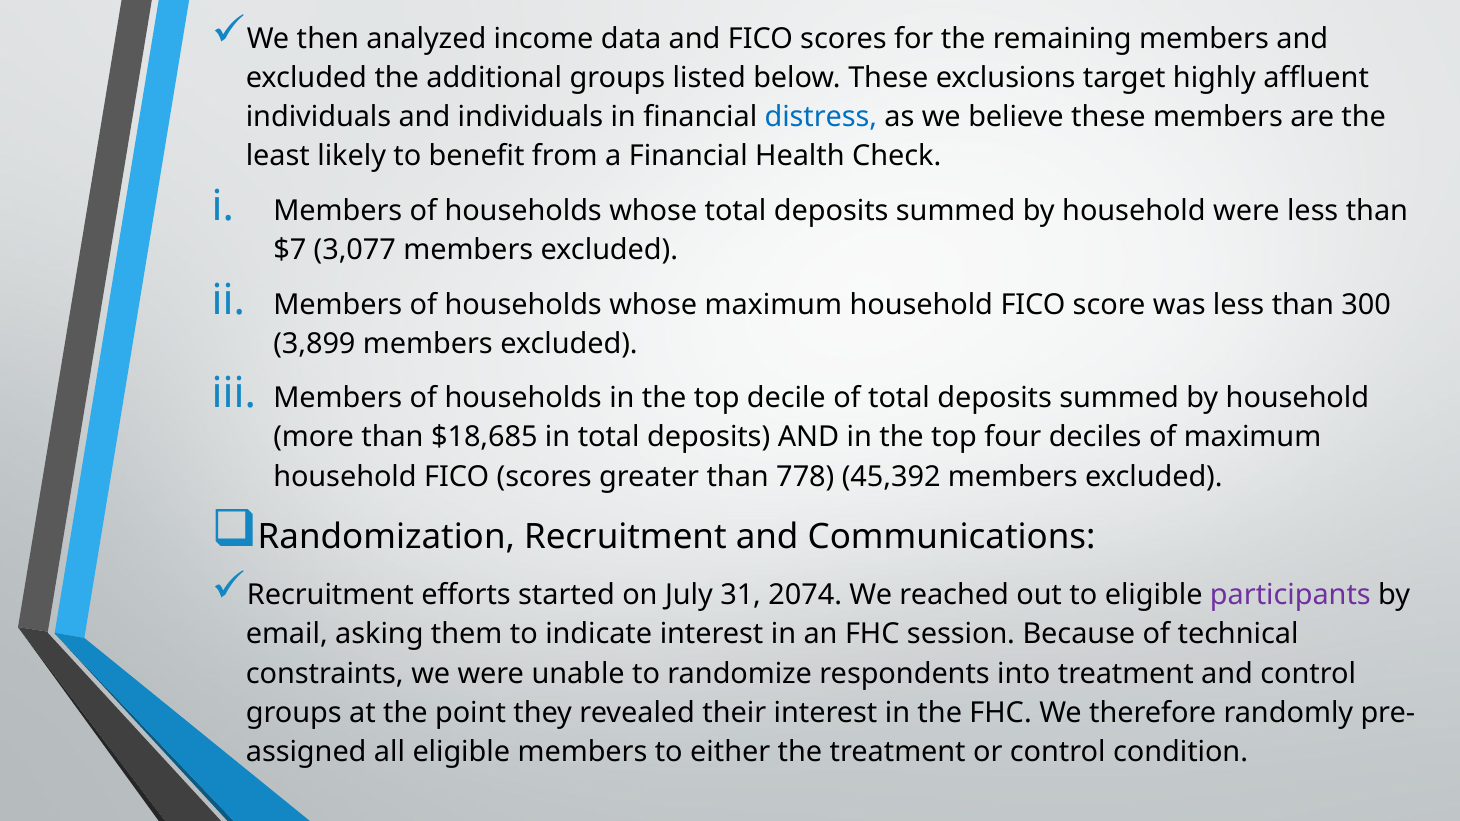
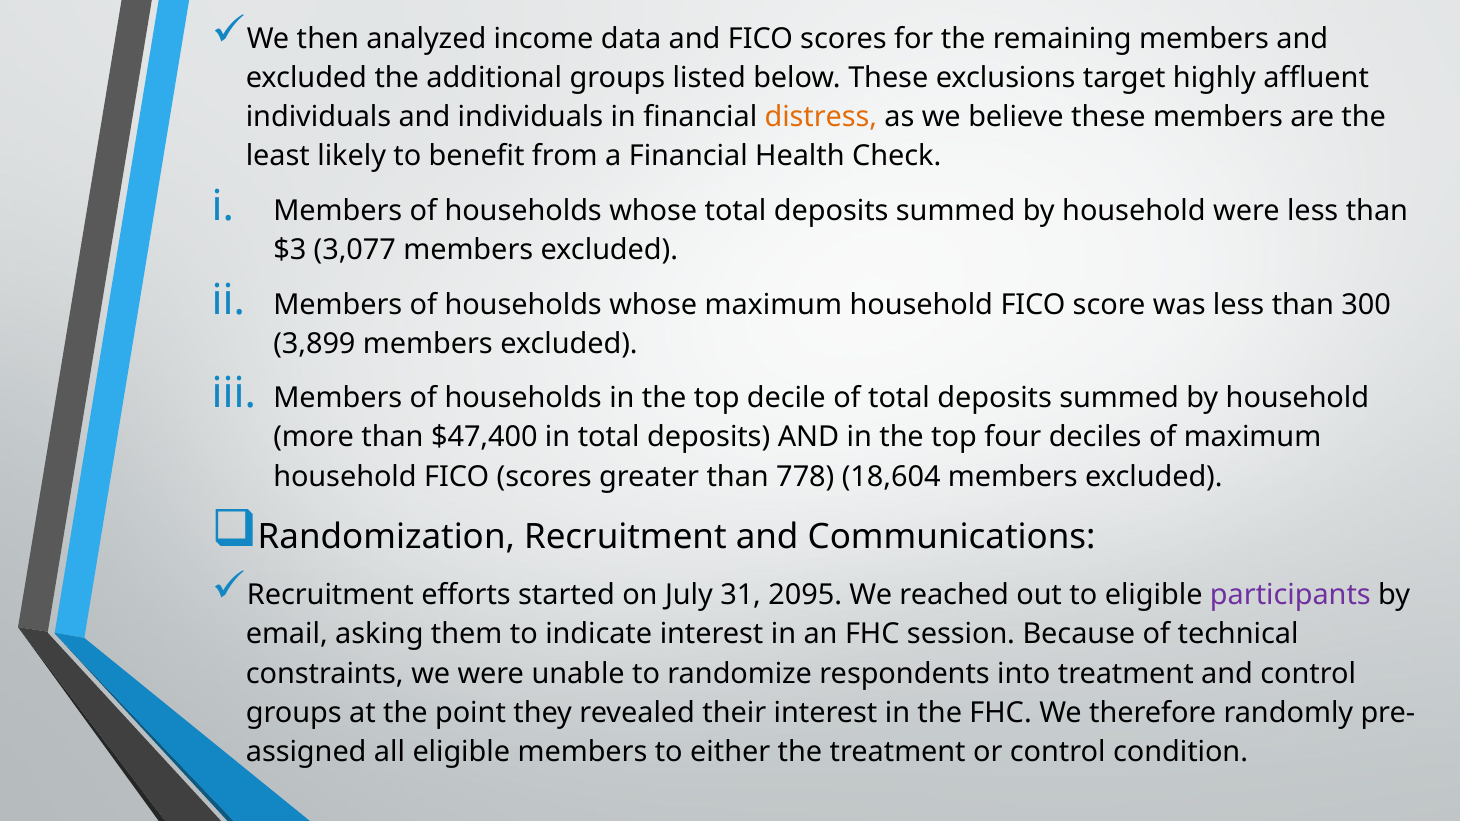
distress colour: blue -> orange
$7: $7 -> $3
$18,685: $18,685 -> $47,400
45,392: 45,392 -> 18,604
2074: 2074 -> 2095
